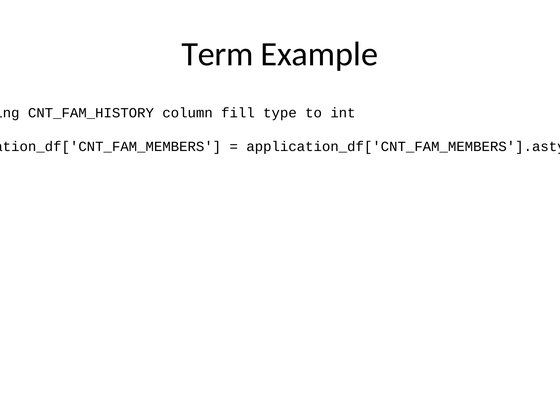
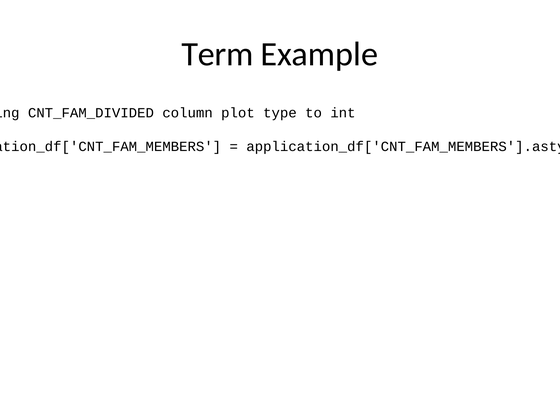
CNT_FAM_HISTORY: CNT_FAM_HISTORY -> CNT_FAM_DIVIDED
fill: fill -> plot
